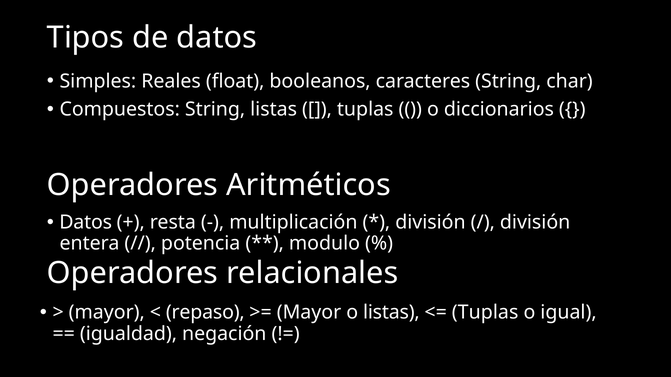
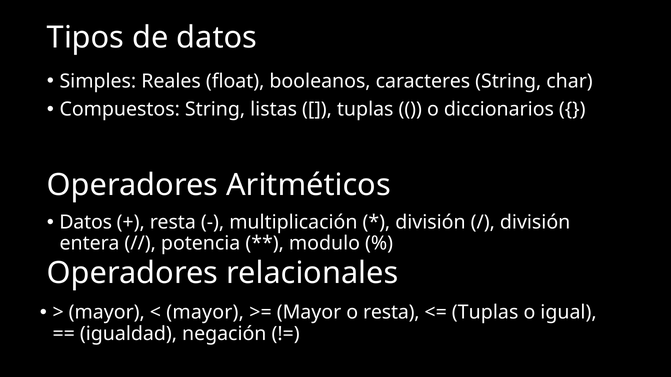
repaso at (205, 313): repaso -> mayor
o listas: listas -> resta
